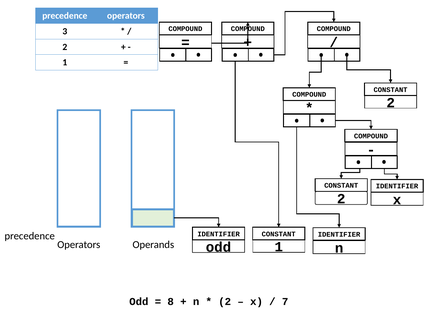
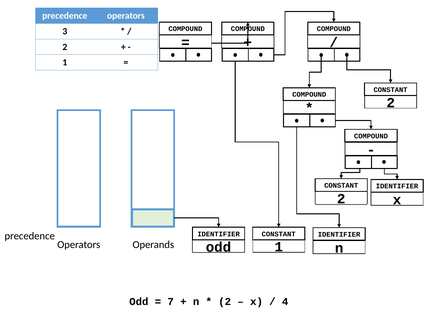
8: 8 -> 7
7: 7 -> 4
